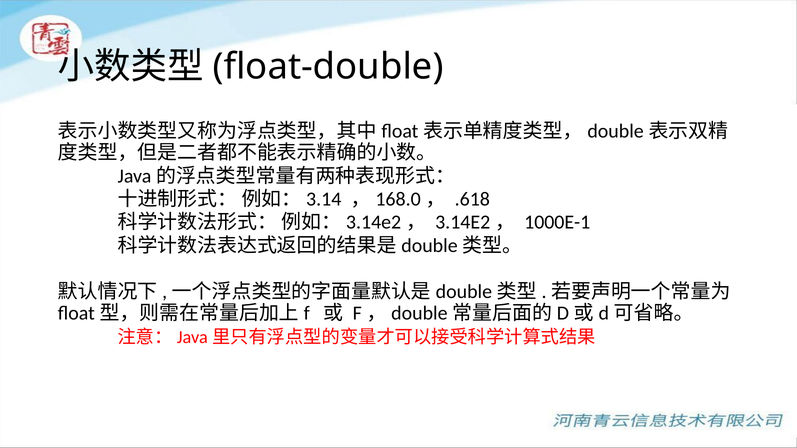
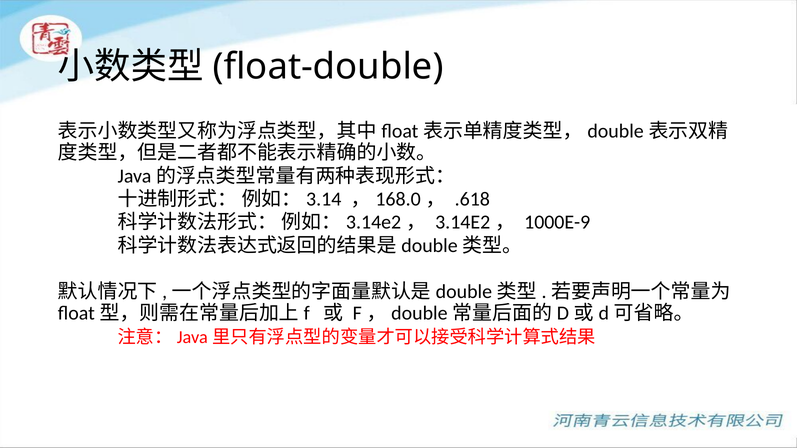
1000E-1: 1000E-1 -> 1000E-9
